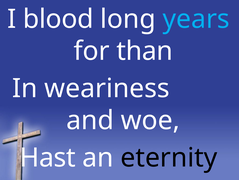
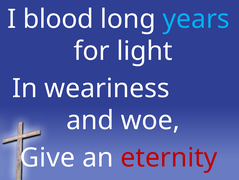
than: than -> light
Hast: Hast -> Give
eternity colour: black -> red
